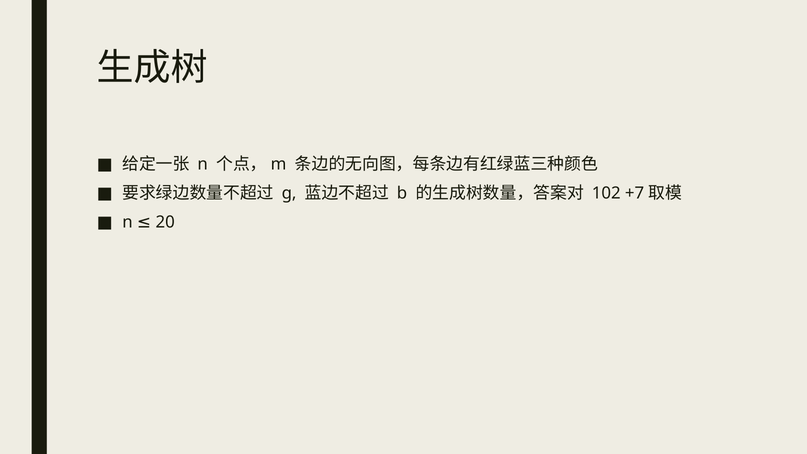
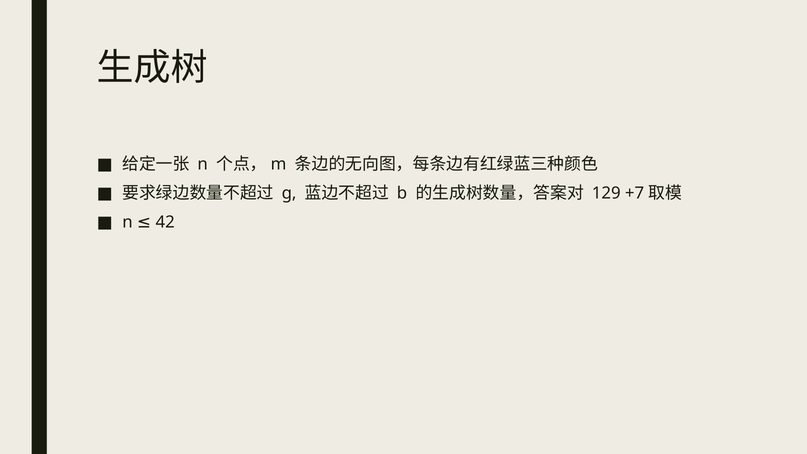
102: 102 -> 129
20: 20 -> 42
